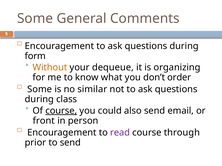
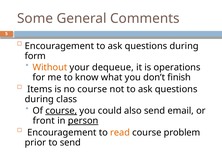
organizing: organizing -> operations
order: order -> finish
Some at (40, 90): Some -> Items
no similar: similar -> course
person underline: none -> present
read colour: purple -> orange
through: through -> problem
